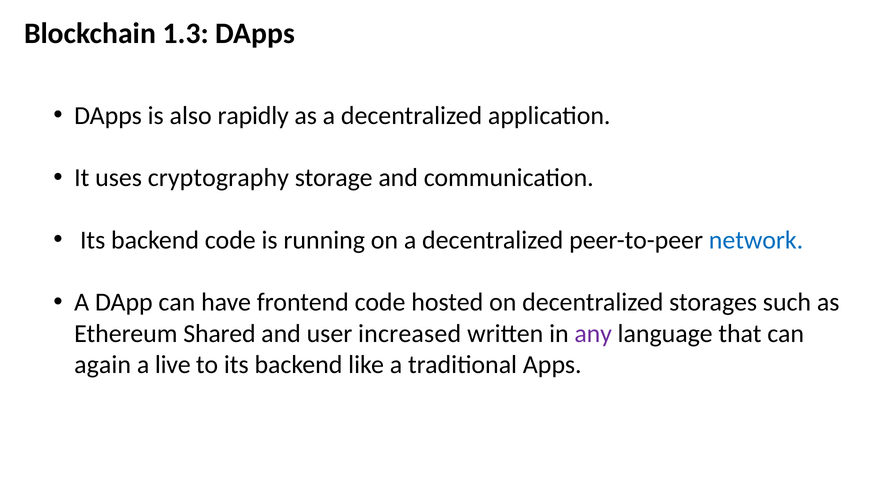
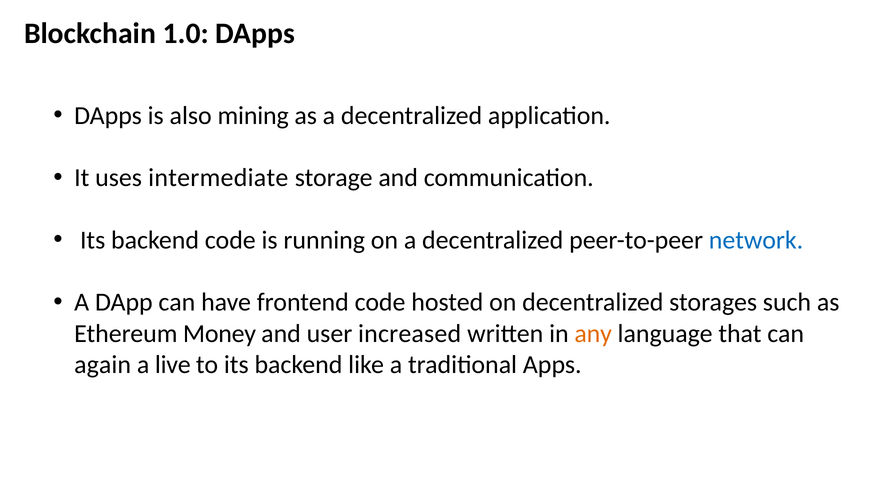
1.3: 1.3 -> 1.0
rapidly: rapidly -> mining
cryptography: cryptography -> intermediate
Shared: Shared -> Money
any colour: purple -> orange
